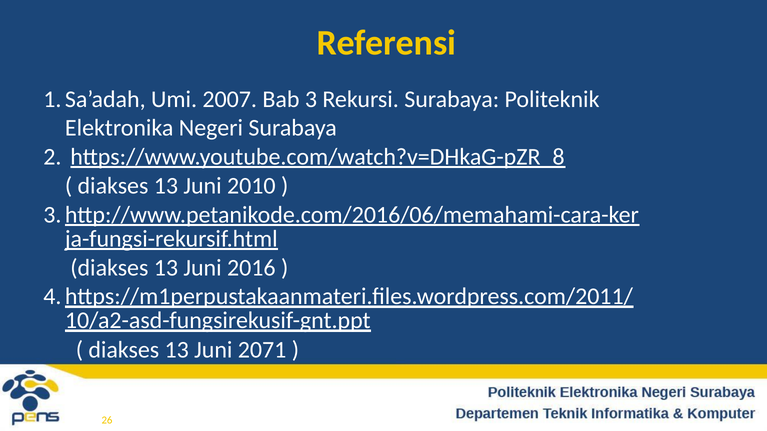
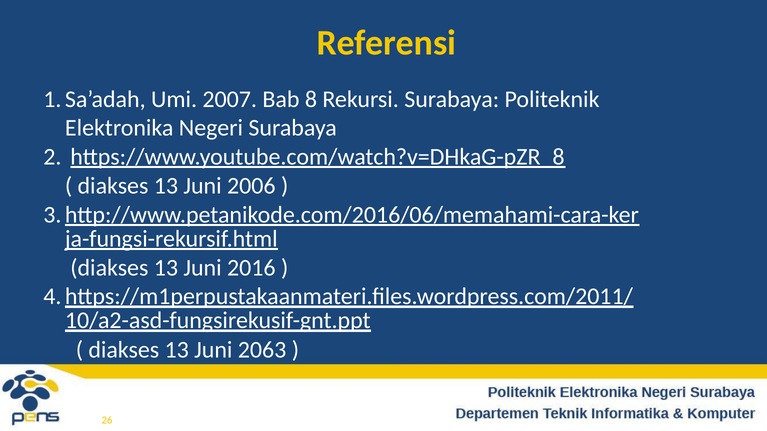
3: 3 -> 8
2010: 2010 -> 2006
2071: 2071 -> 2063
